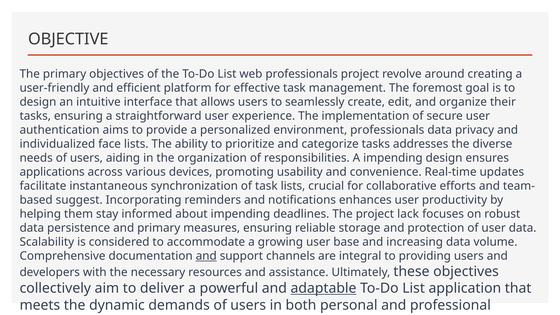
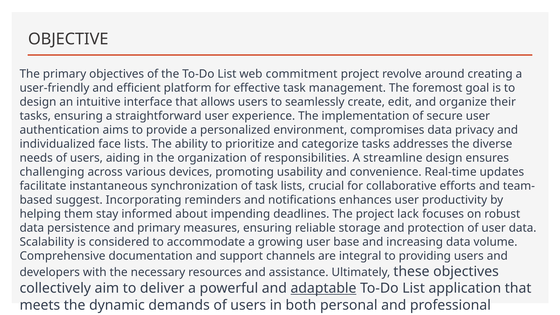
web professionals: professionals -> commitment
environment professionals: professionals -> compromises
A impending: impending -> streamline
applications: applications -> challenging
and at (206, 256) underline: present -> none
